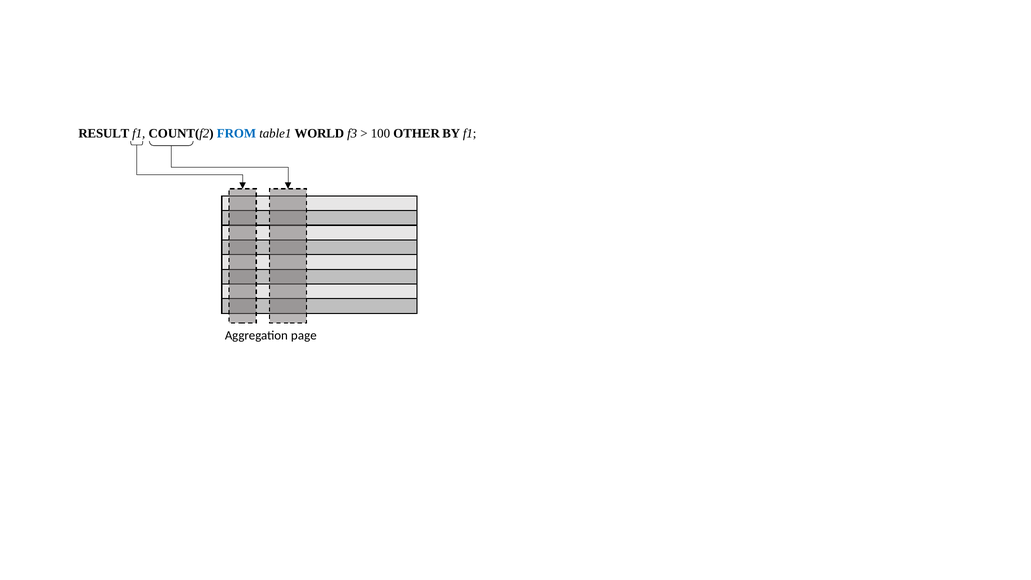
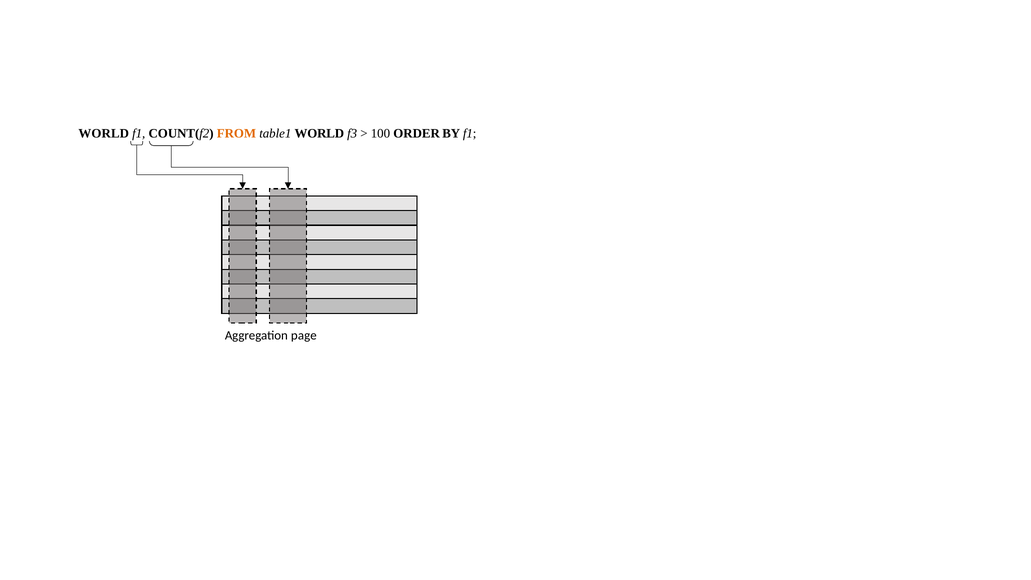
RESULT at (104, 134): RESULT -> WORLD
FROM colour: blue -> orange
OTHER: OTHER -> ORDER
